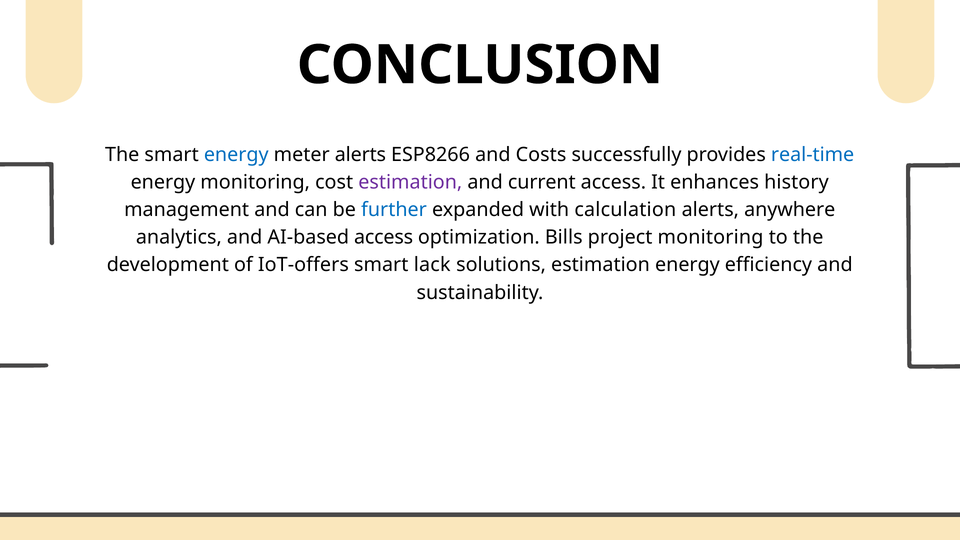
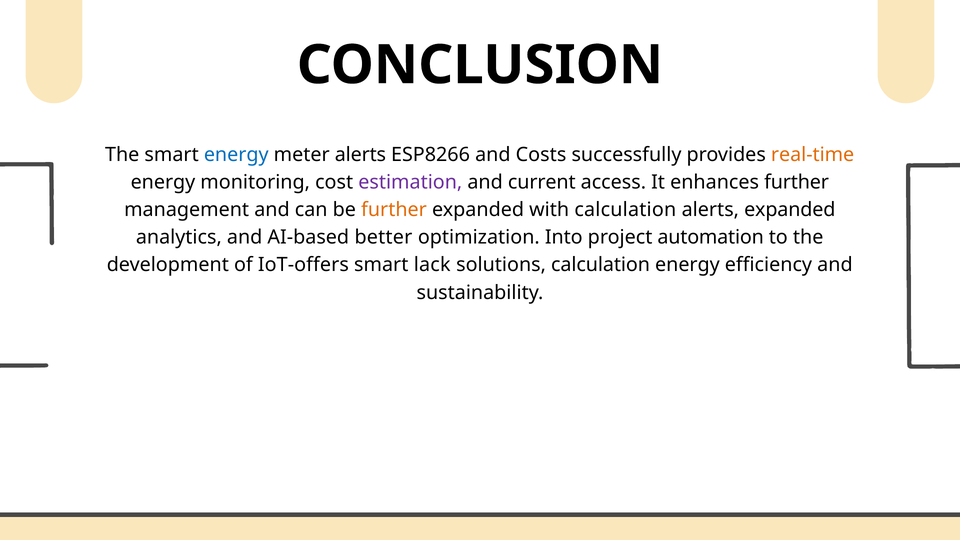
real-time colour: blue -> orange
enhances history: history -> further
further at (394, 210) colour: blue -> orange
alerts anywhere: anywhere -> expanded
AI-based access: access -> better
Bills: Bills -> Into
project monitoring: monitoring -> automation
solutions estimation: estimation -> calculation
